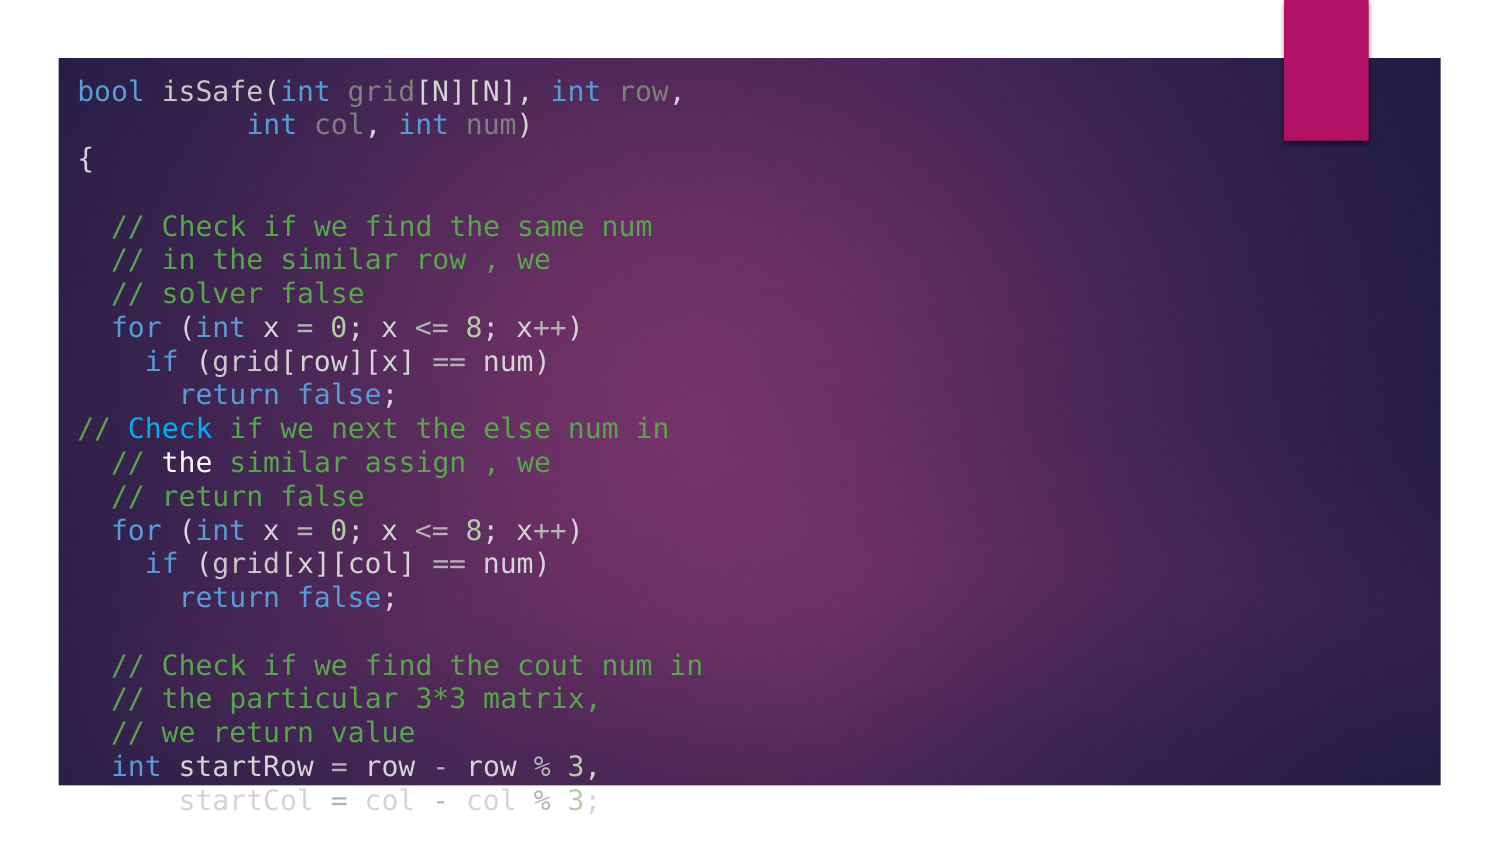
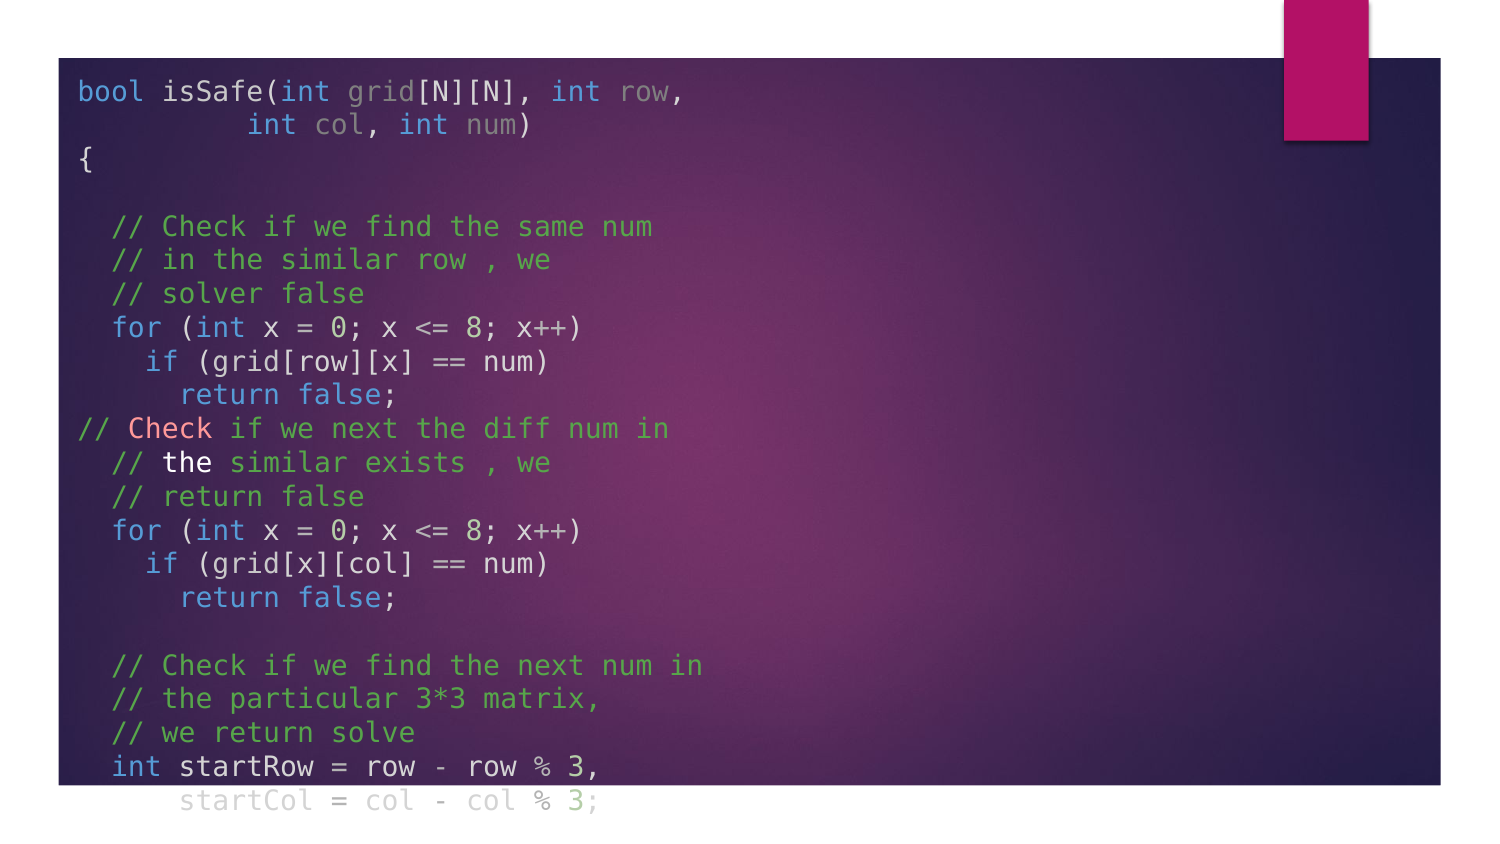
Check at (170, 429) colour: light blue -> pink
else: else -> diff
assign: assign -> exists
the cout: cout -> next
value: value -> solve
